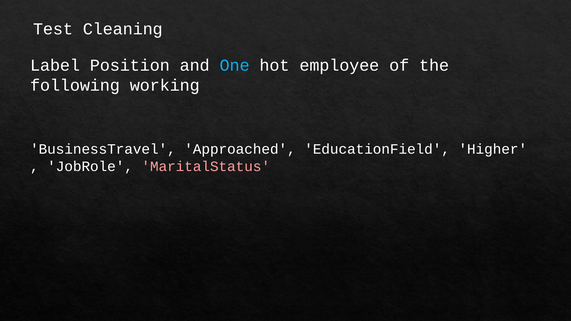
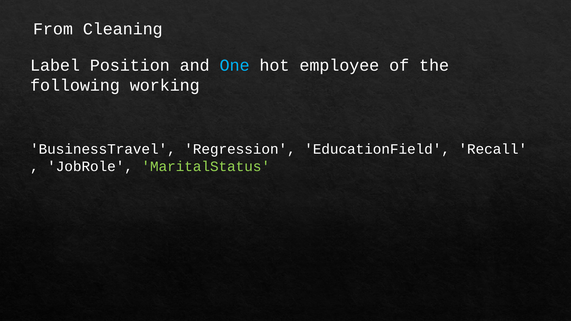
Test: Test -> From
Approached: Approached -> Regression
Higher: Higher -> Recall
MaritalStatus colour: pink -> light green
